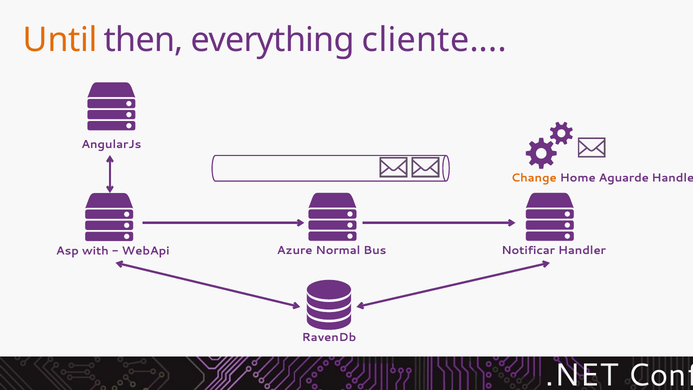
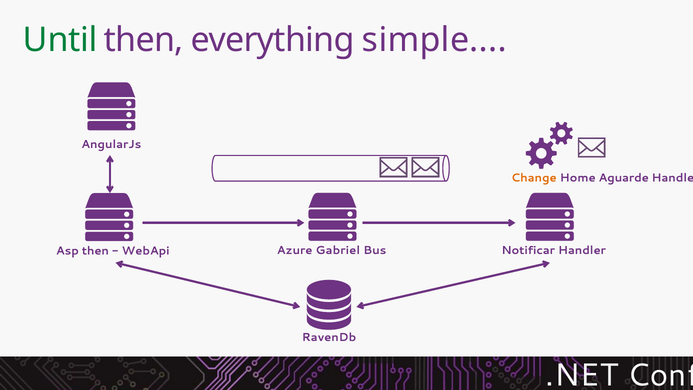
Until colour: orange -> green
cliente: cliente -> simple
Normal: Normal -> Gabriel
Asp with: with -> then
